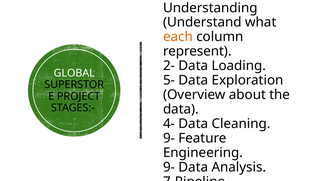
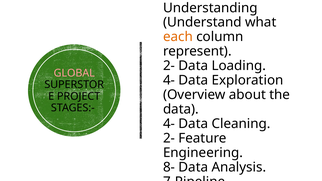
GLOBAL colour: white -> pink
5- at (169, 80): 5- -> 4-
9- at (169, 138): 9- -> 2-
9- at (169, 167): 9- -> 8-
